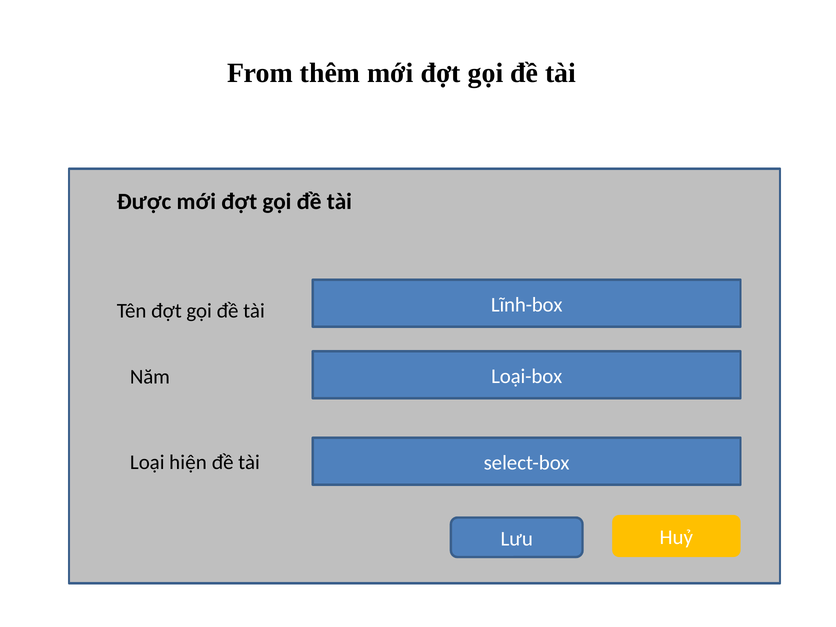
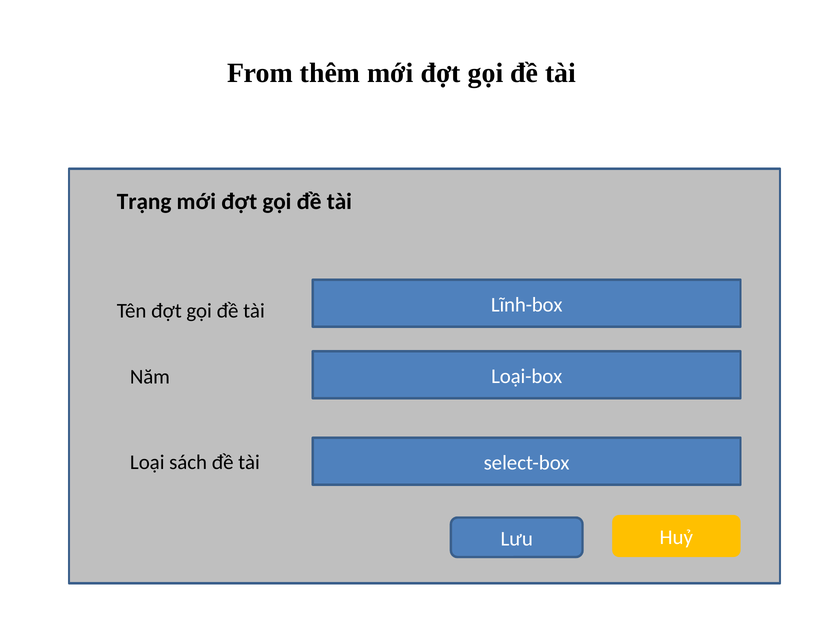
Được: Được -> Trạng
hiện: hiện -> sách
